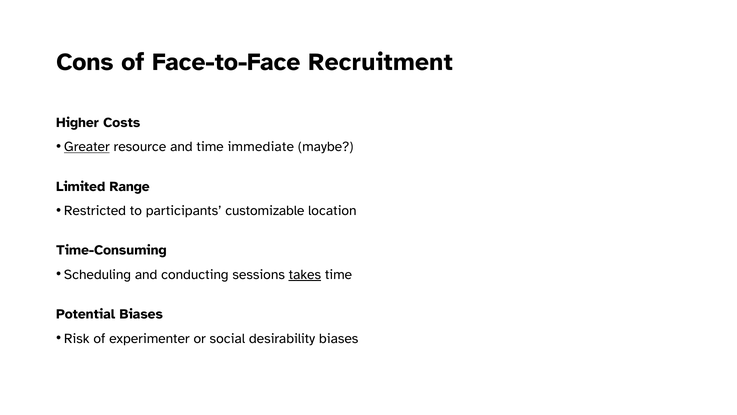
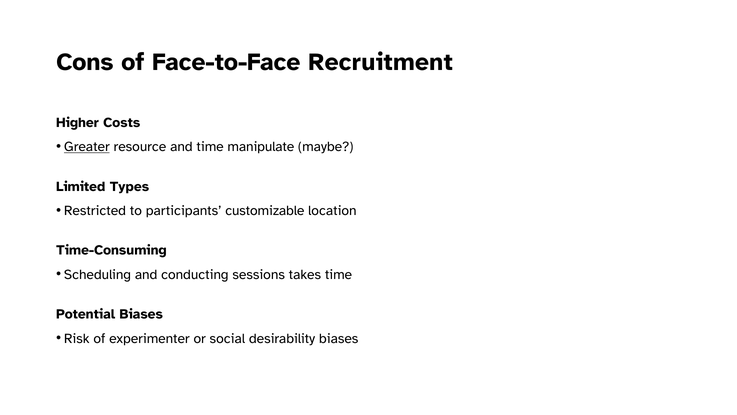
immediate: immediate -> manipulate
Range: Range -> Types
takes underline: present -> none
